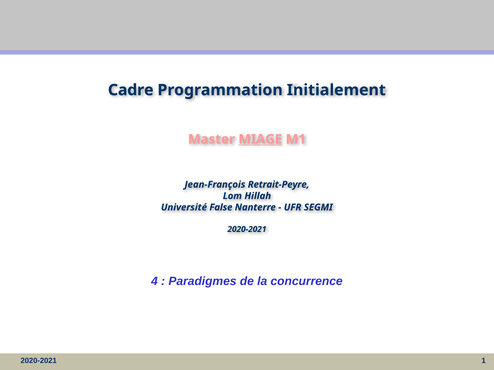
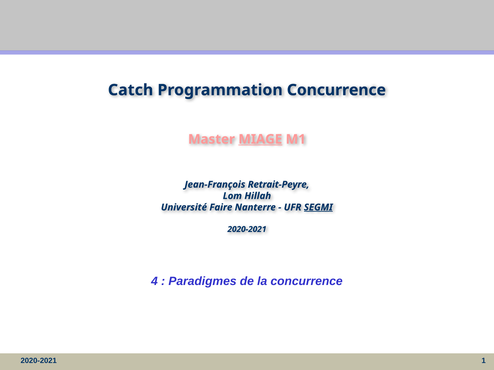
Cadre: Cadre -> Catch
Programmation Initialement: Initialement -> Concurrence
False: False -> Faire
SEGMI underline: none -> present
